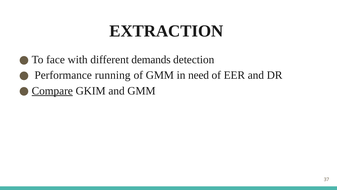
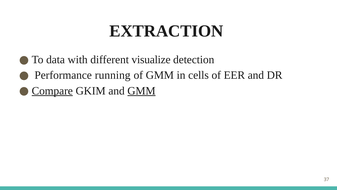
face: face -> data
demands: demands -> visualize
need: need -> cells
GMM at (141, 91) underline: none -> present
